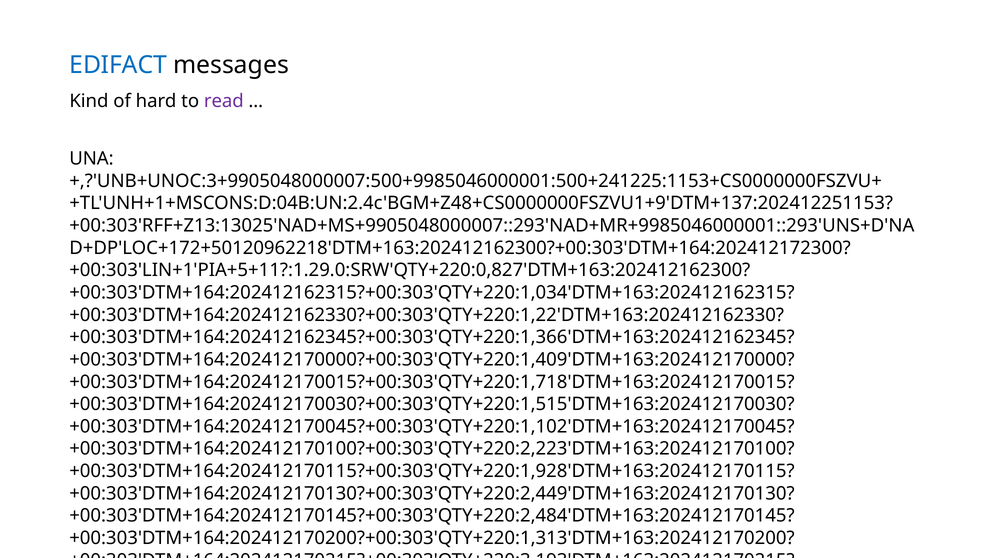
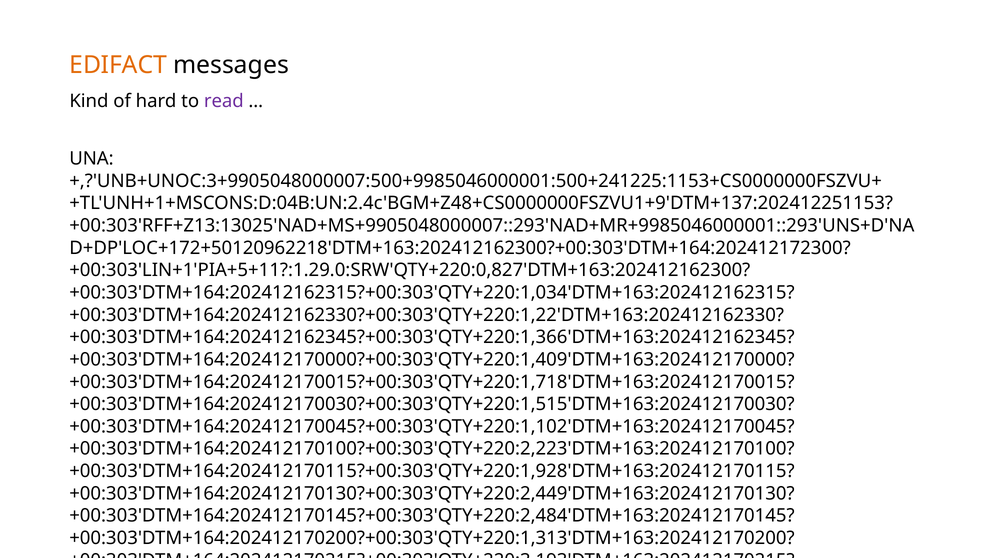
EDIFACT colour: blue -> orange
